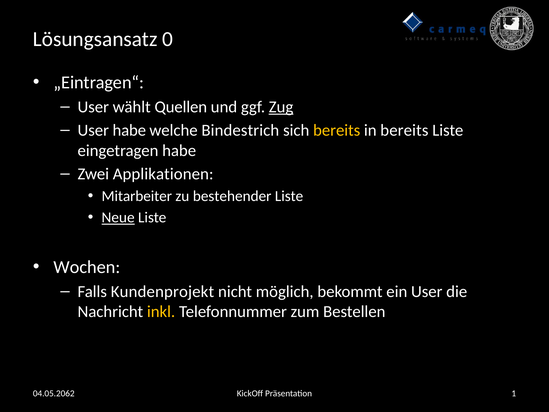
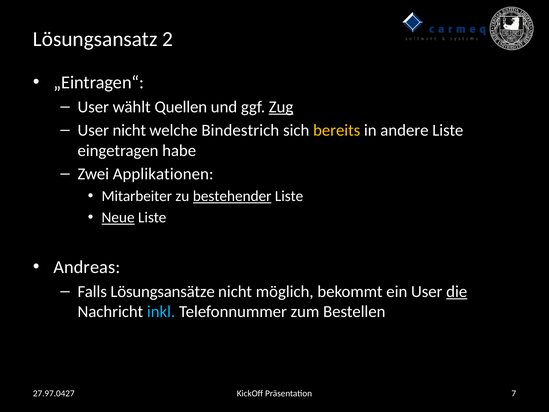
0: 0 -> 2
User habe: habe -> nicht
in bereits: bereits -> andere
bestehender underline: none -> present
Wochen: Wochen -> Andreas
Kundenprojekt: Kundenprojekt -> Lösungsansätze
die underline: none -> present
inkl colour: yellow -> light blue
1: 1 -> 7
04.05.2062: 04.05.2062 -> 27.97.0427
